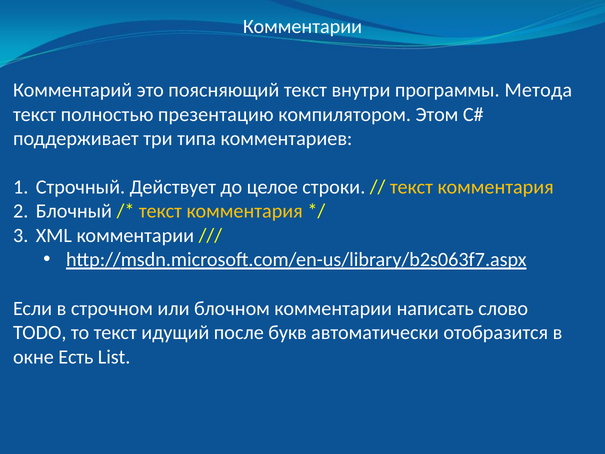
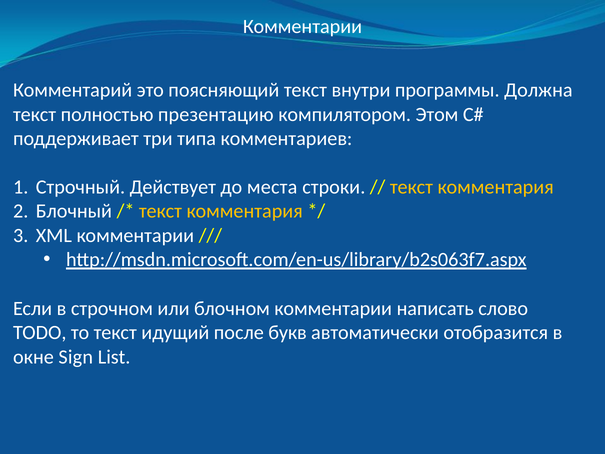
Метода: Метода -> Должна
целое: целое -> места
Есть: Есть -> Sign
